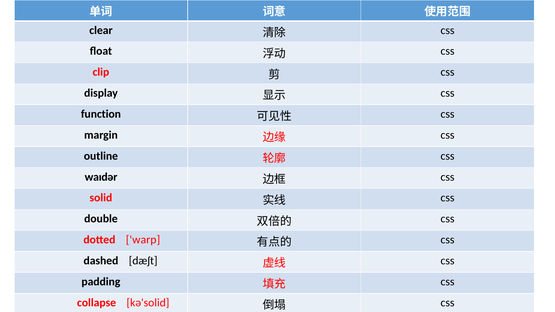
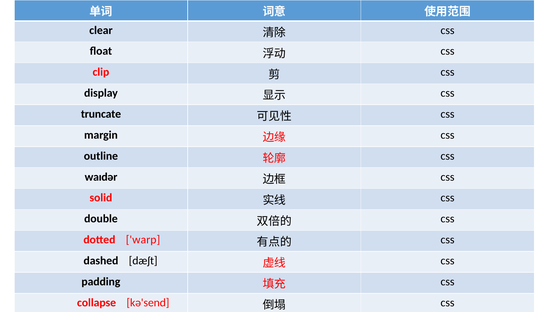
function: function -> truncate
kə'solid: kə'solid -> kə'send
